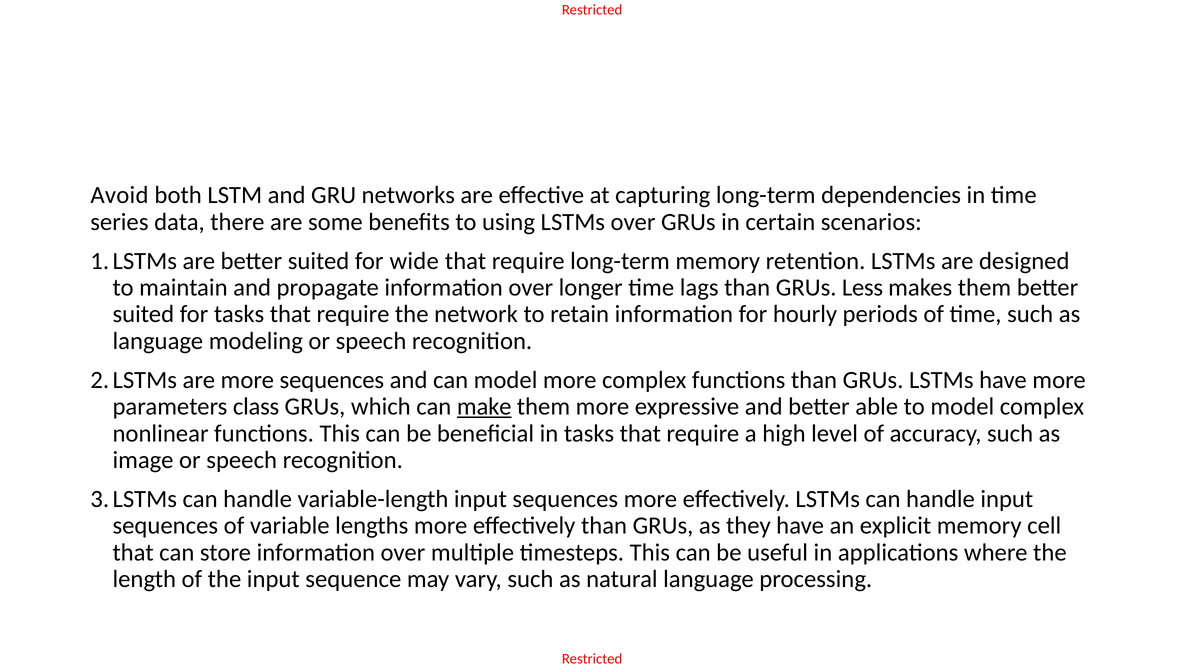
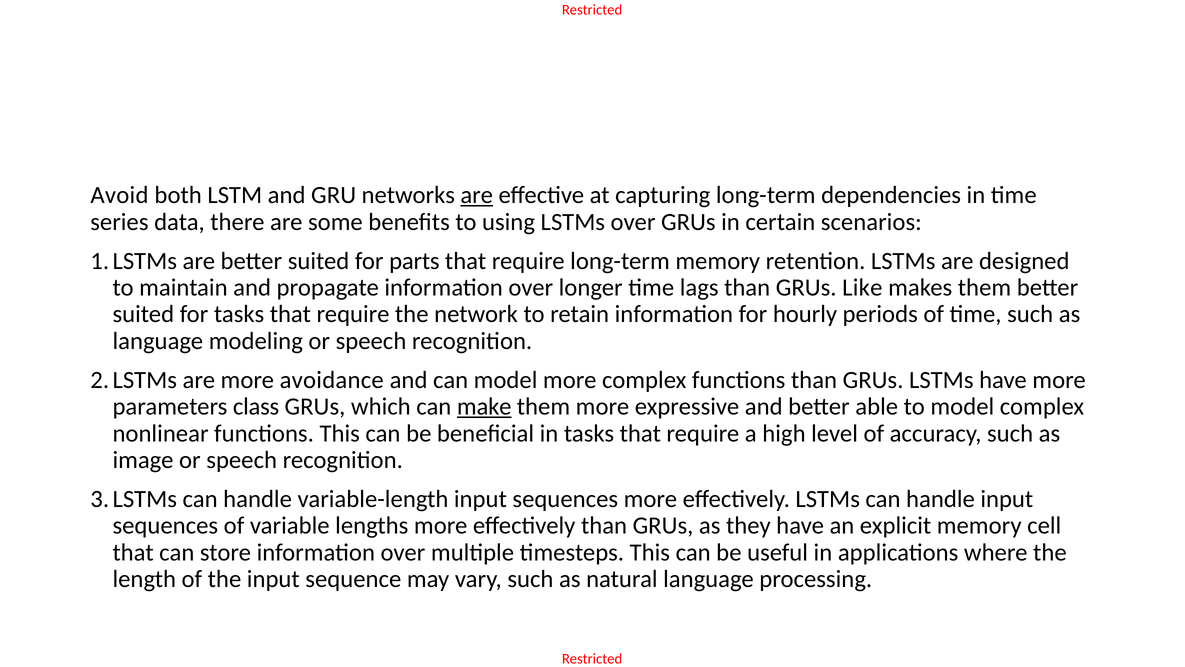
are at (477, 195) underline: none -> present
wide: wide -> parts
Less: Less -> Like
more sequences: sequences -> avoidance
